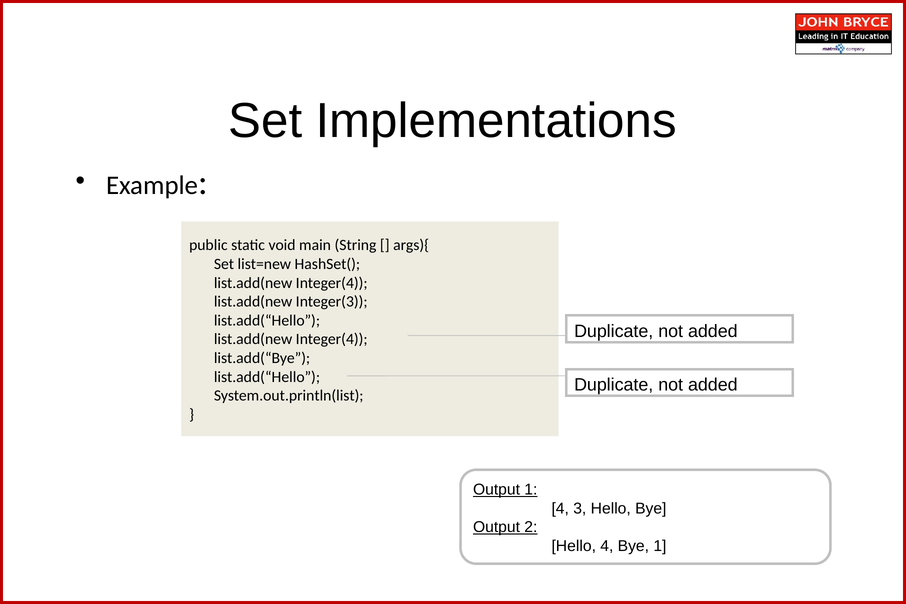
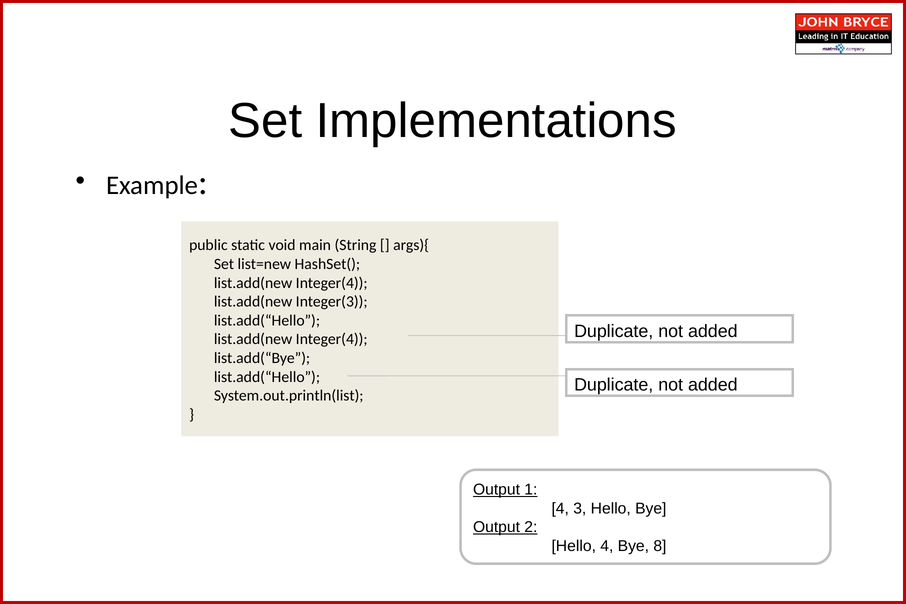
Bye 1: 1 -> 8
